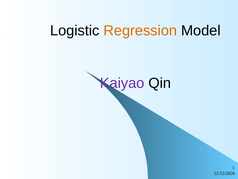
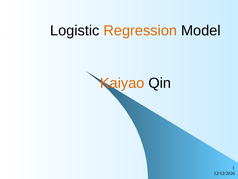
Kaiyao colour: purple -> orange
